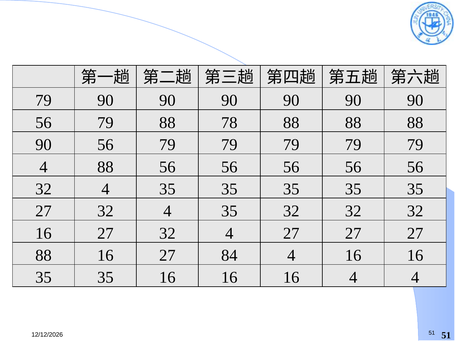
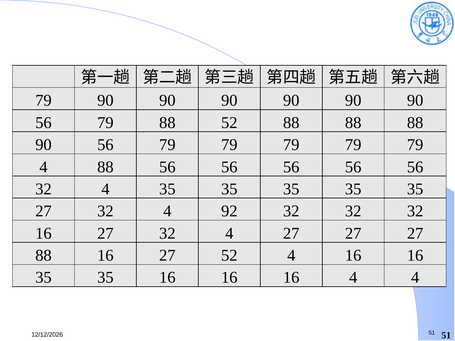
88 78: 78 -> 52
27 32 4 35: 35 -> 92
27 84: 84 -> 52
